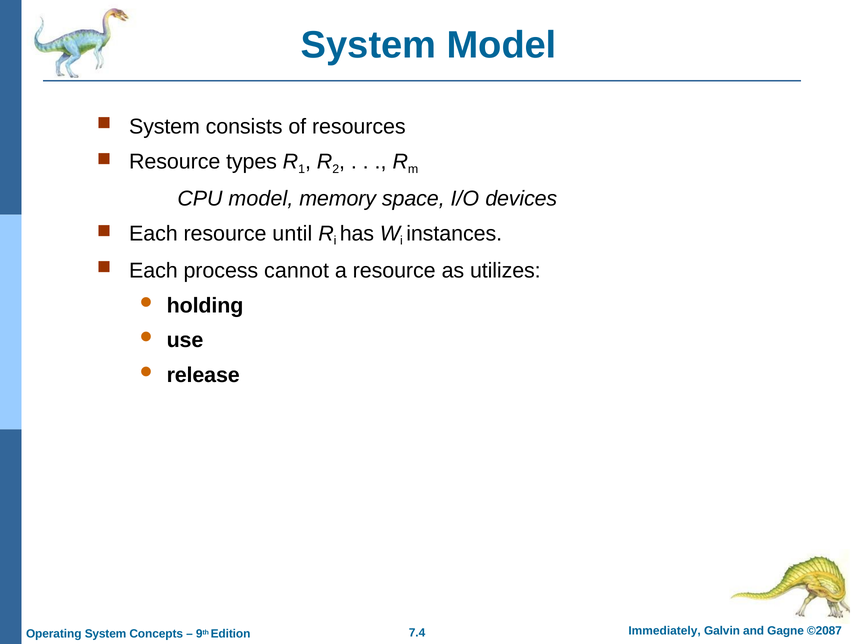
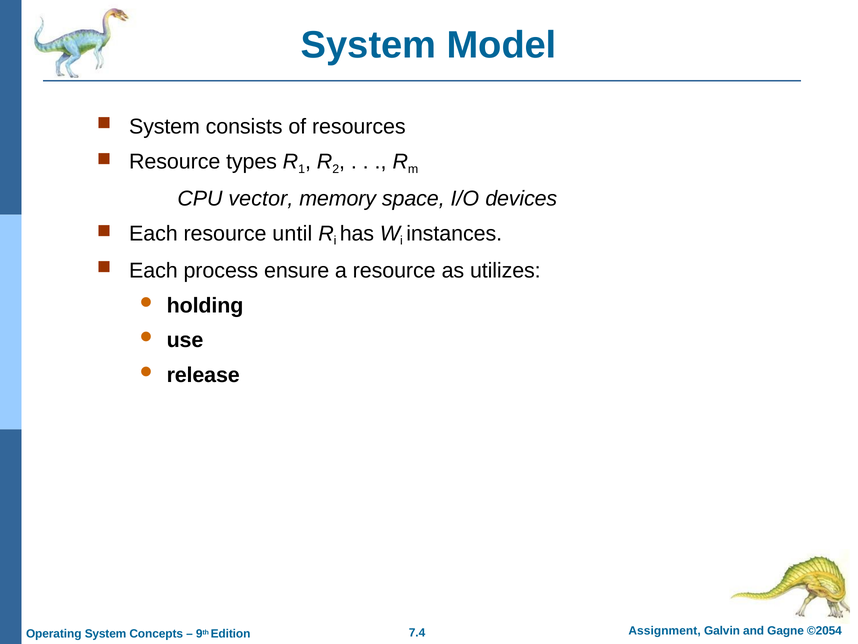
CPU model: model -> vector
cannot: cannot -> ensure
Immediately: Immediately -> Assignment
©2087: ©2087 -> ©2054
